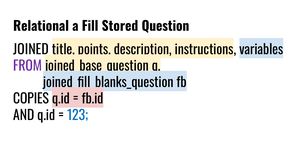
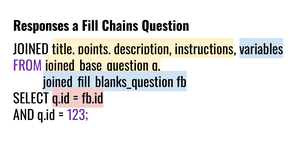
Relational: Relational -> Responses
Stored: Stored -> Chains
COPIES: COPIES -> SELECT
123 colour: blue -> purple
